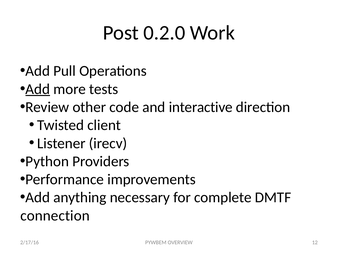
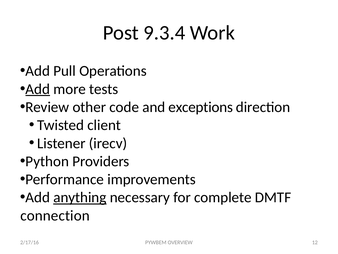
0.2.0: 0.2.0 -> 9.3.4
interactive: interactive -> exceptions
anything underline: none -> present
